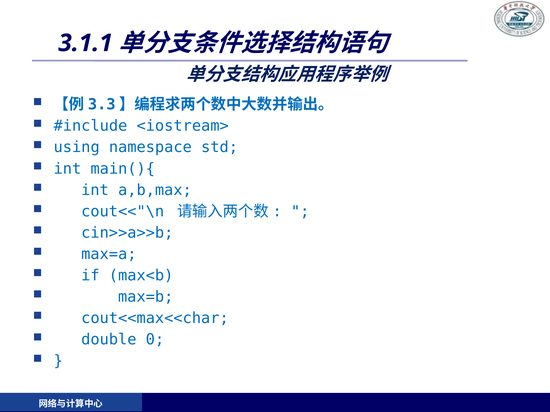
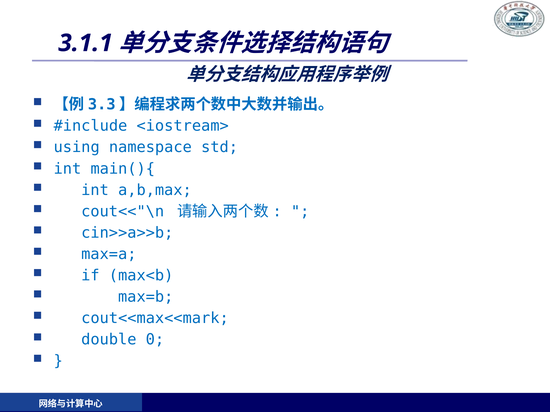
cout<<max<<char: cout<<max<<char -> cout<<max<<mark
